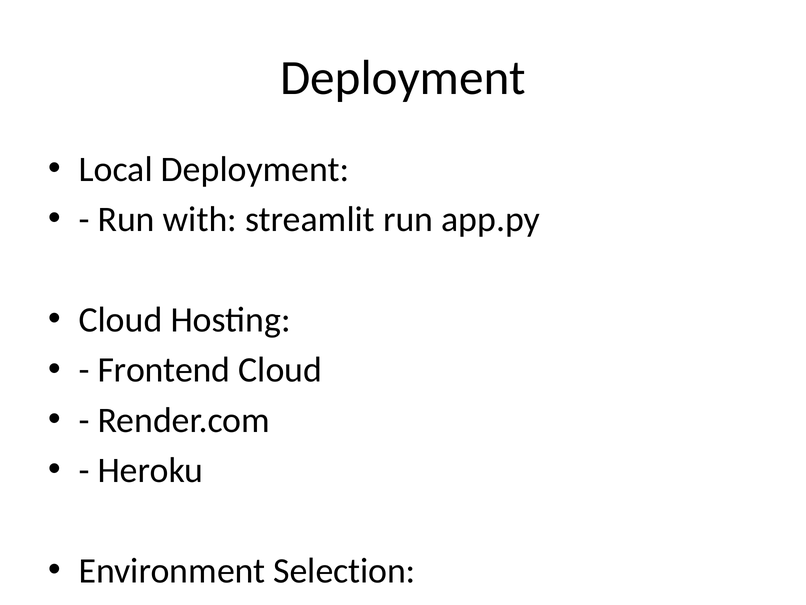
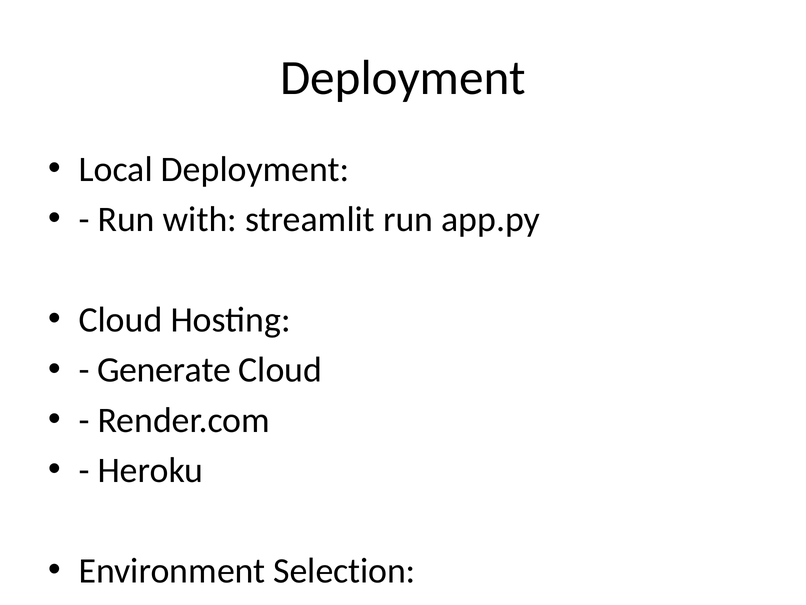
Frontend: Frontend -> Generate
